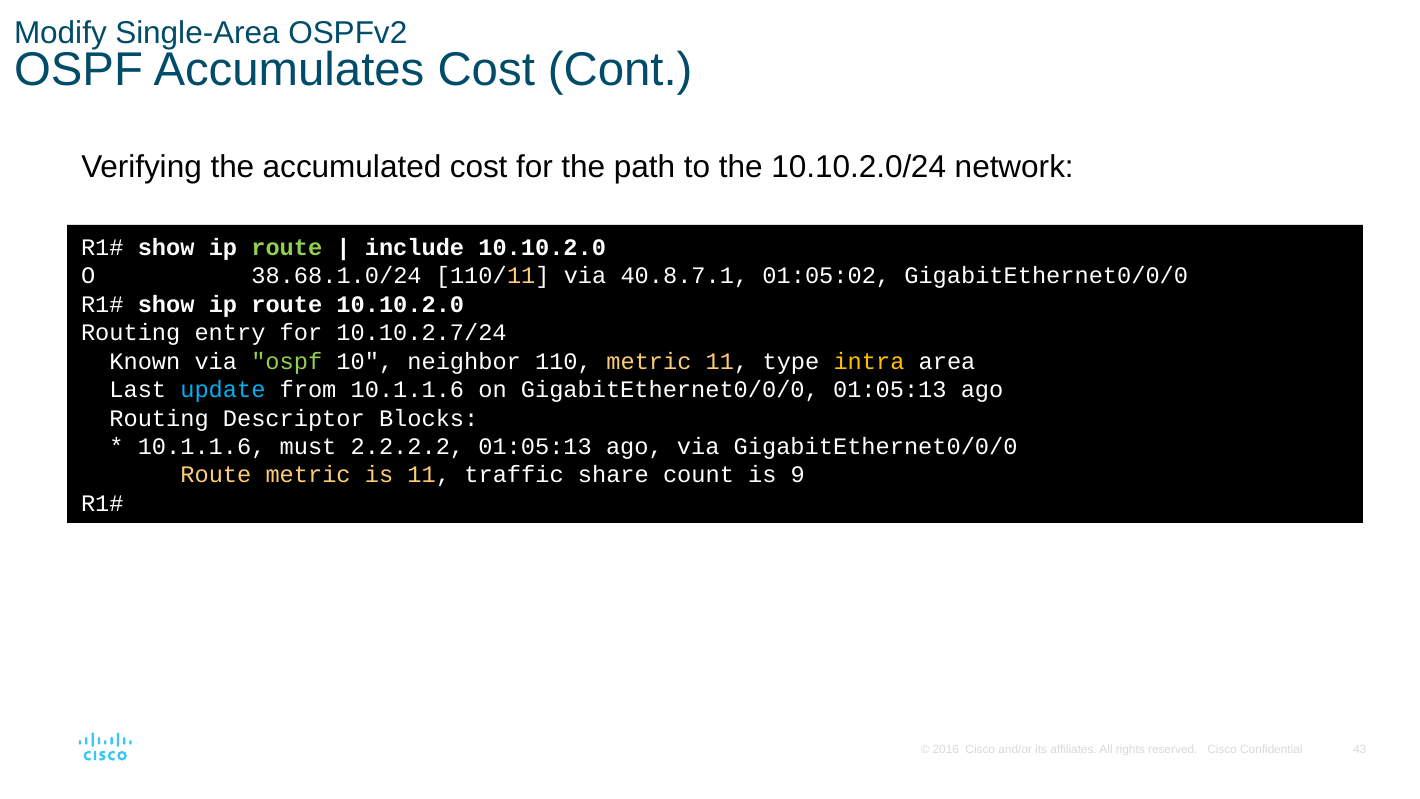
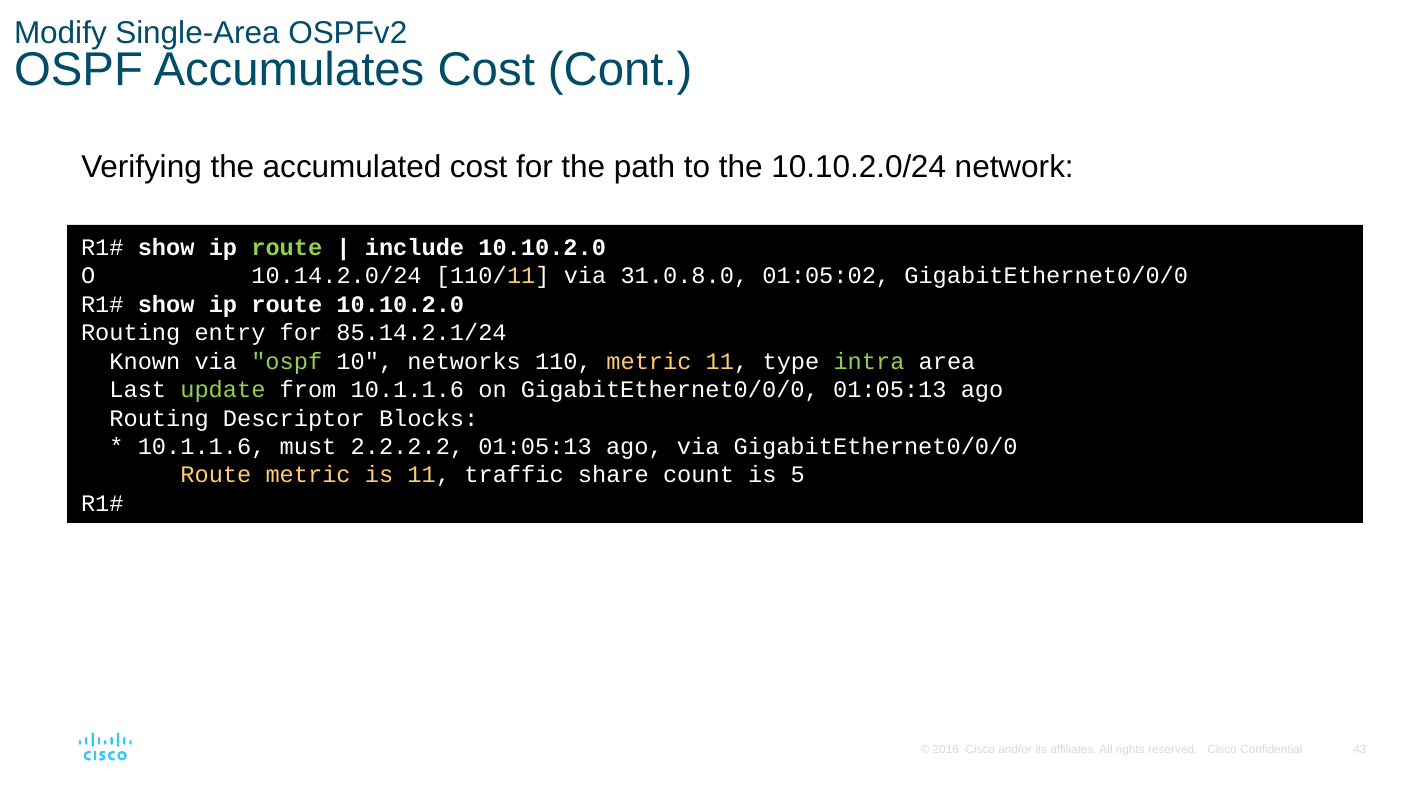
38.68.1.0/24: 38.68.1.0/24 -> 10.14.2.0/24
40.8.7.1: 40.8.7.1 -> 31.0.8.0
10.10.2.7/24: 10.10.2.7/24 -> 85.14.2.1/24
neighbor: neighbor -> networks
intra colour: yellow -> light green
update colour: light blue -> light green
9: 9 -> 5
